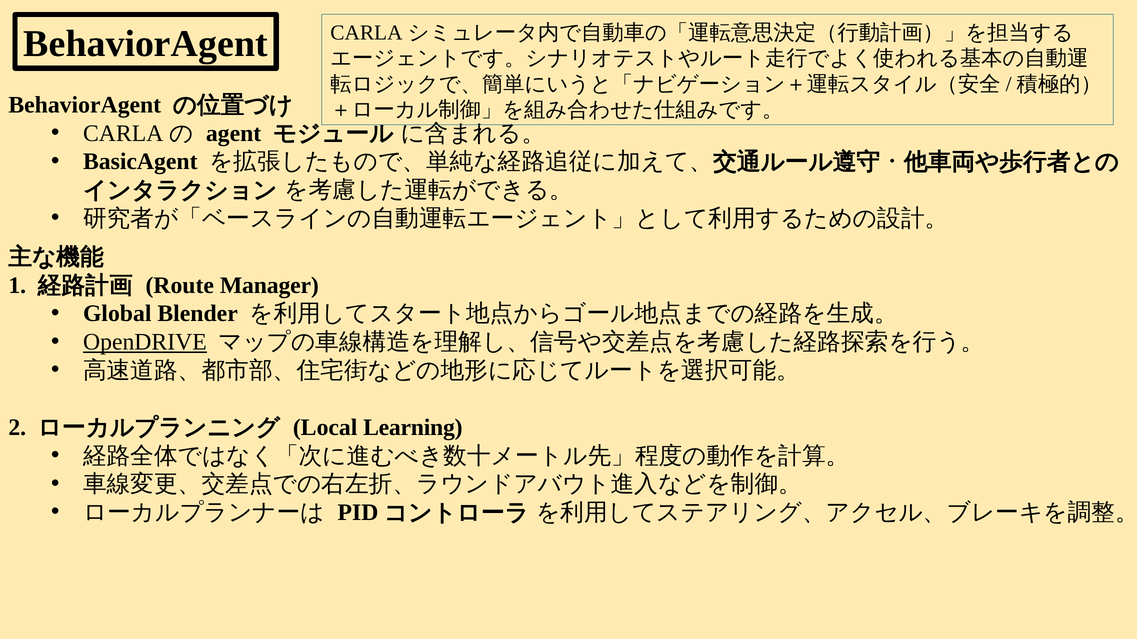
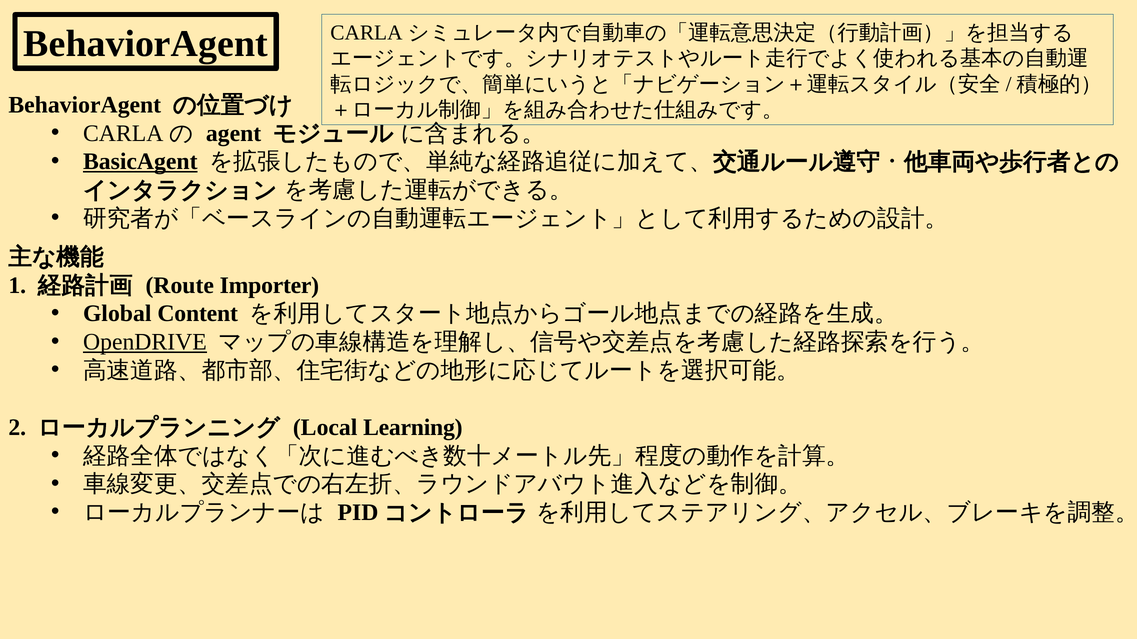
BasicAgent underline: none -> present
Manager: Manager -> Importer
Blender: Blender -> Content
